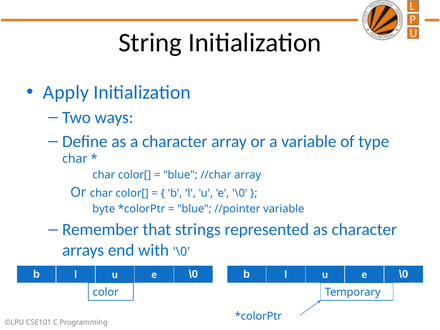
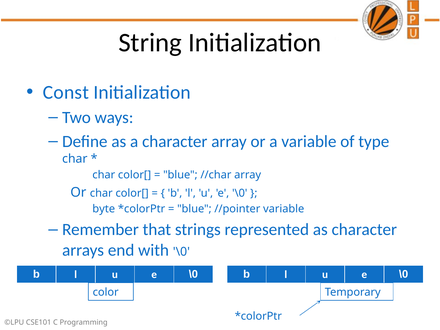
Apply: Apply -> Const
